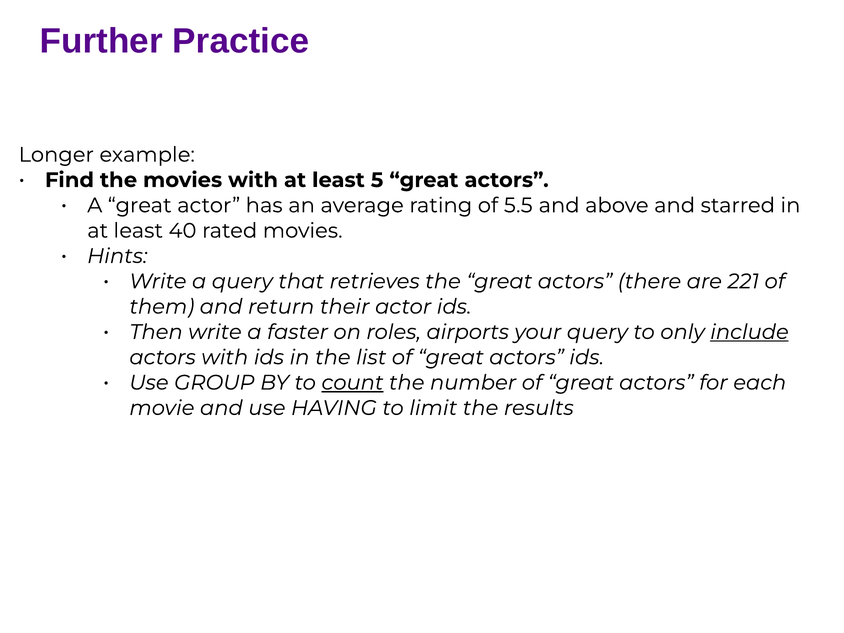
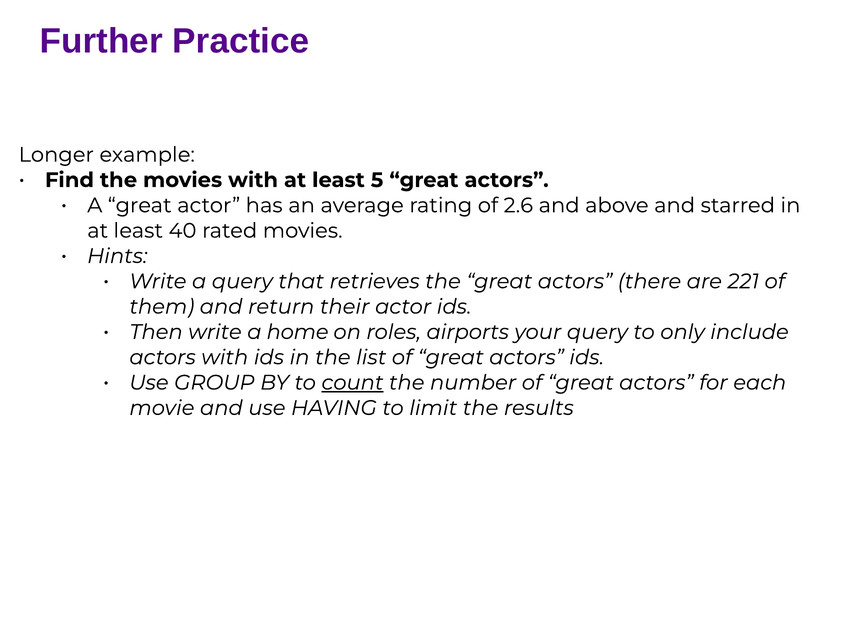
5.5: 5.5 -> 2.6
faster: faster -> home
include underline: present -> none
